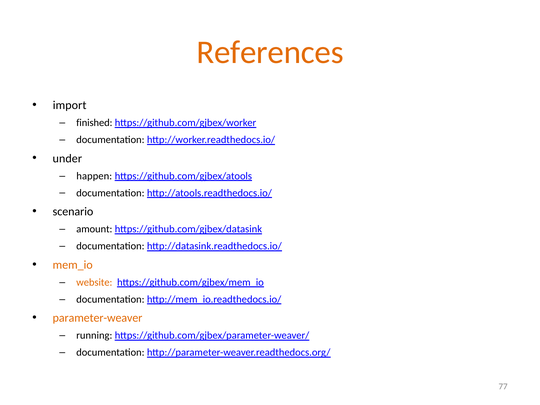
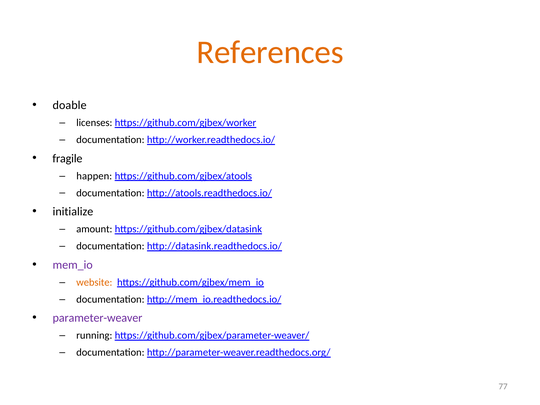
import: import -> doable
finished: finished -> licenses
under: under -> fragile
scenario: scenario -> initialize
mem_io colour: orange -> purple
parameter-weaver colour: orange -> purple
